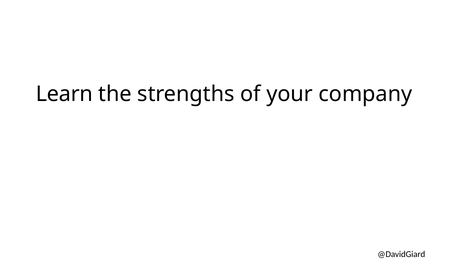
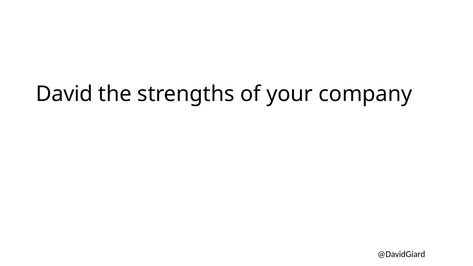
Learn: Learn -> David
